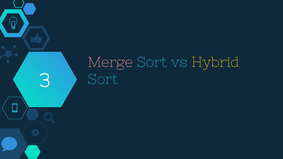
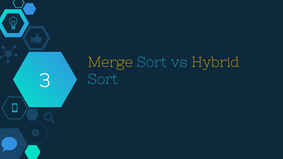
Merge colour: pink -> yellow
